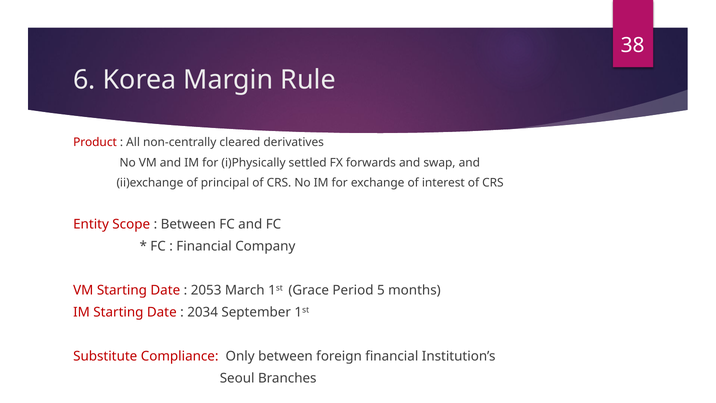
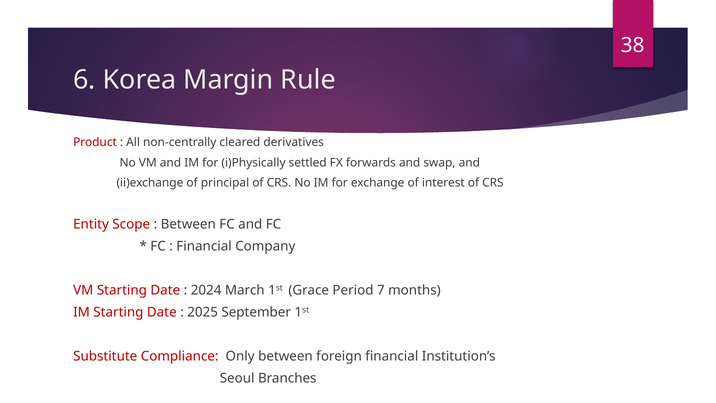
2053: 2053 -> 2024
5: 5 -> 7
2034: 2034 -> 2025
